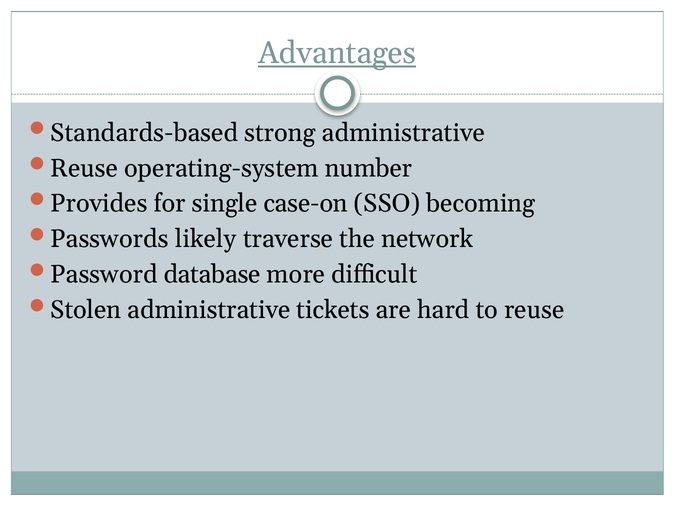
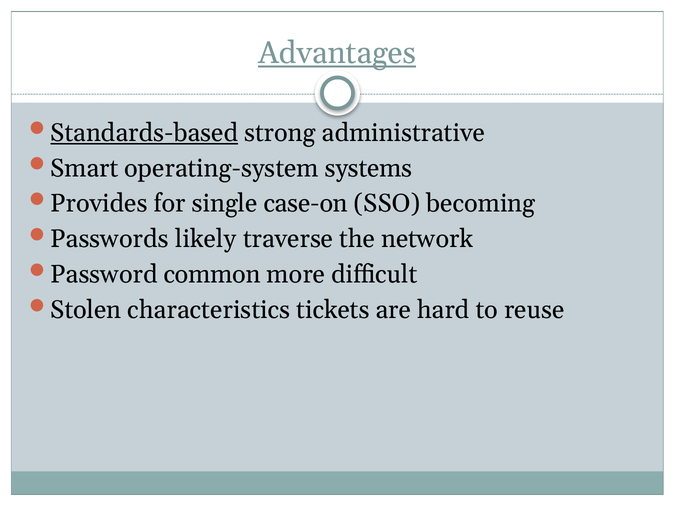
Standards-based underline: none -> present
Reuse at (84, 168): Reuse -> Smart
number: number -> systems
database: database -> common
Stolen administrative: administrative -> characteristics
